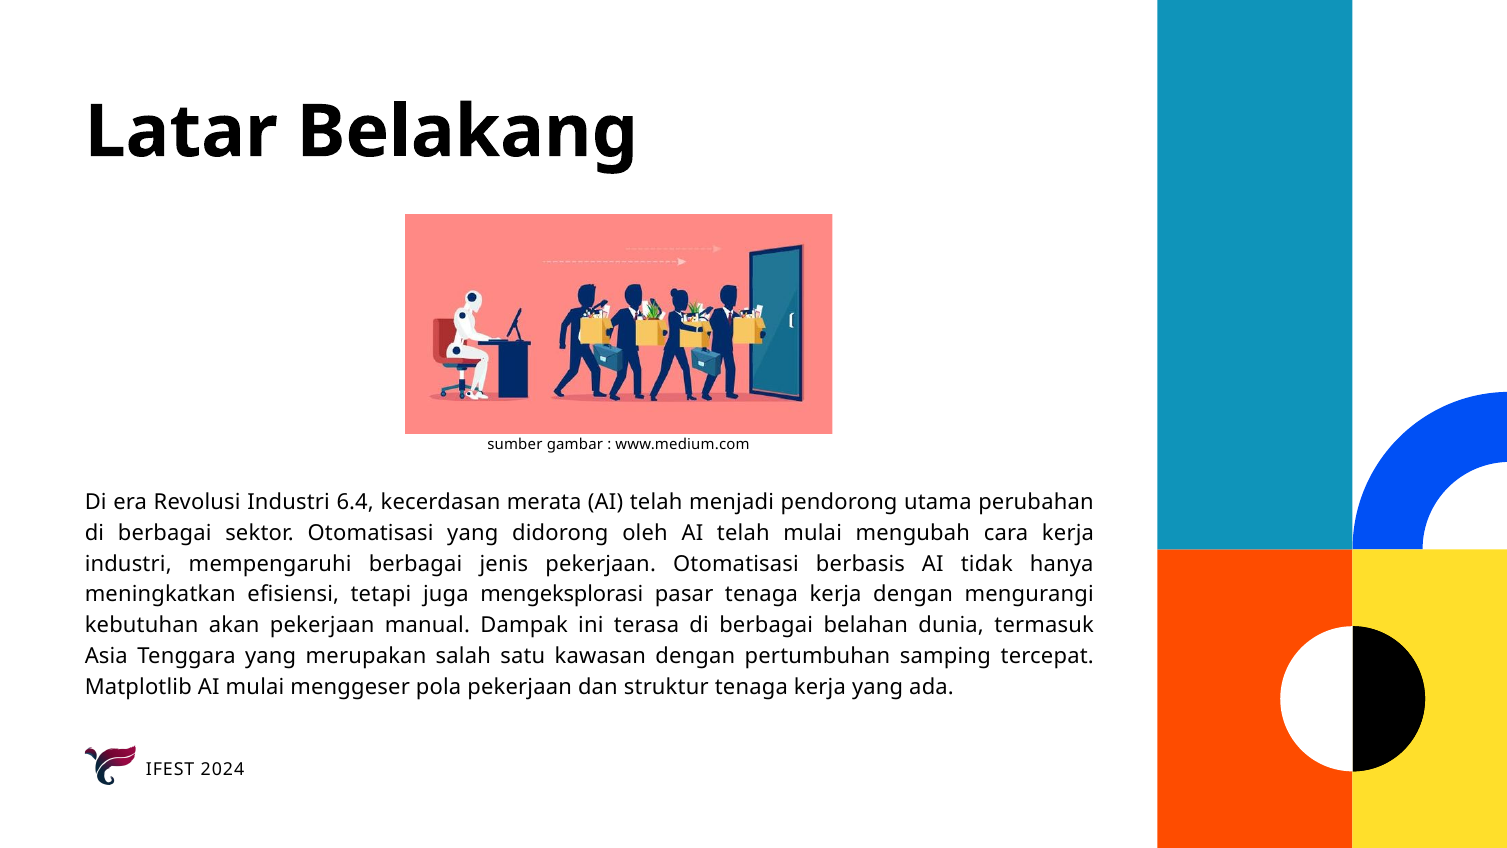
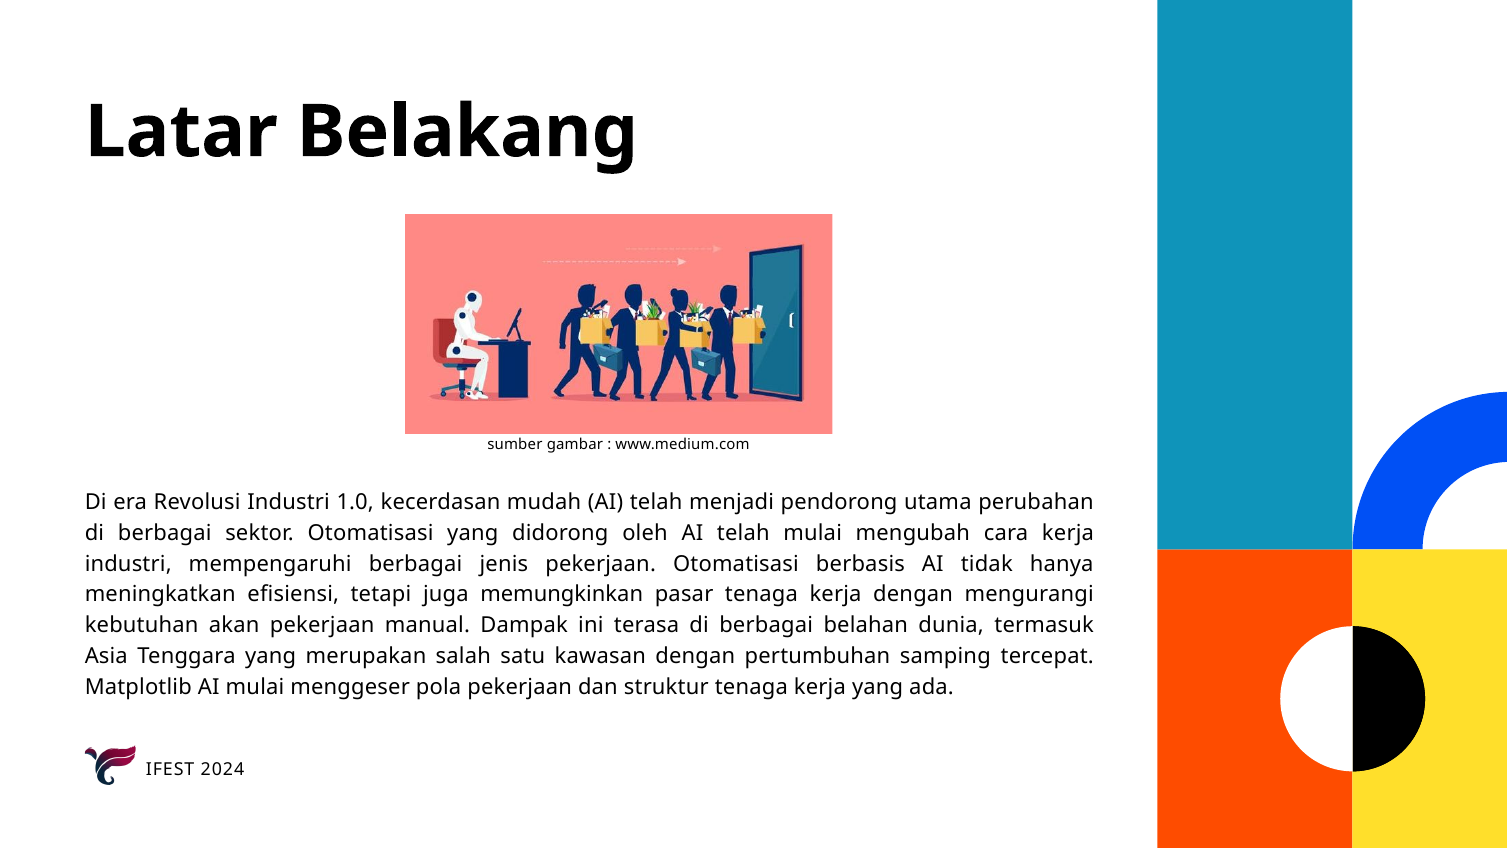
6.4: 6.4 -> 1.0
merata: merata -> mudah
mengeksplorasi: mengeksplorasi -> memungkinkan
